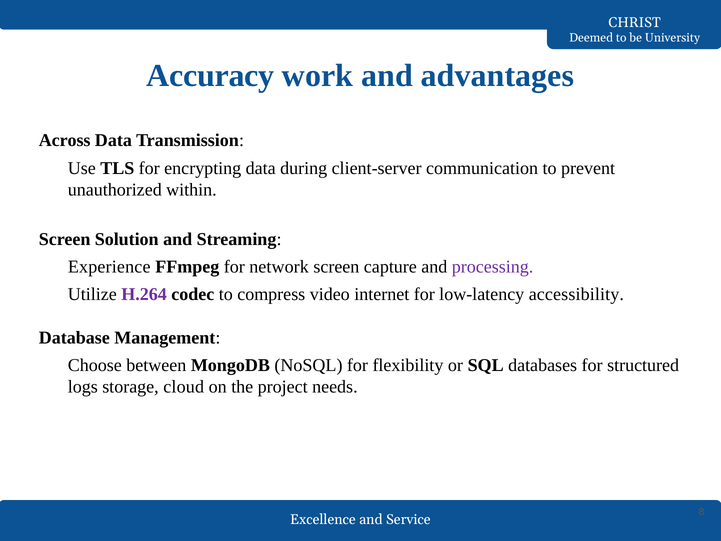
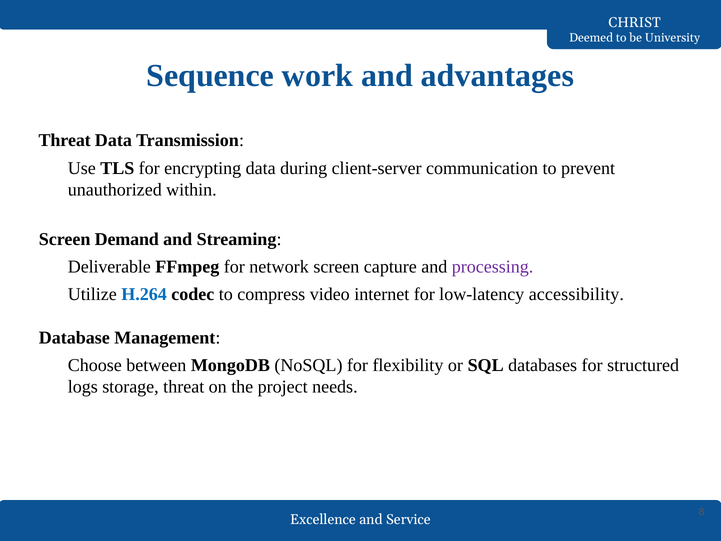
Accuracy: Accuracy -> Sequence
Across at (65, 140): Across -> Threat
Solution: Solution -> Demand
Experience: Experience -> Deliverable
H.264 colour: purple -> blue
storage cloud: cloud -> threat
